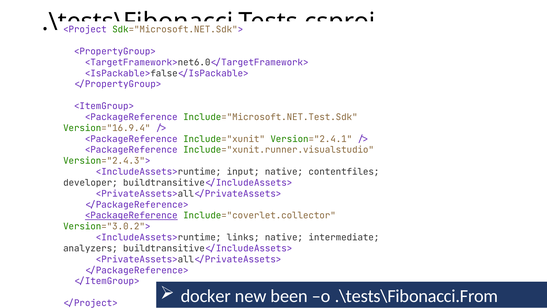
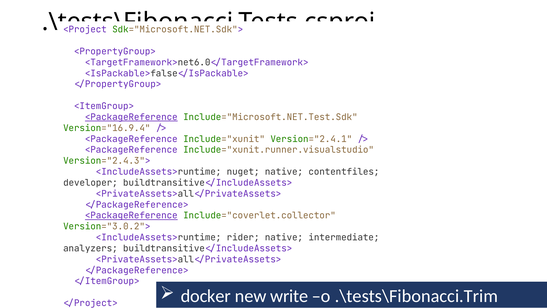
<PackageReference at (131, 117) underline: none -> present
input: input -> nuget
links: links -> rider
been: been -> write
.\tests\Fibonacci.From: .\tests\Fibonacci.From -> .\tests\Fibonacci.Trim
